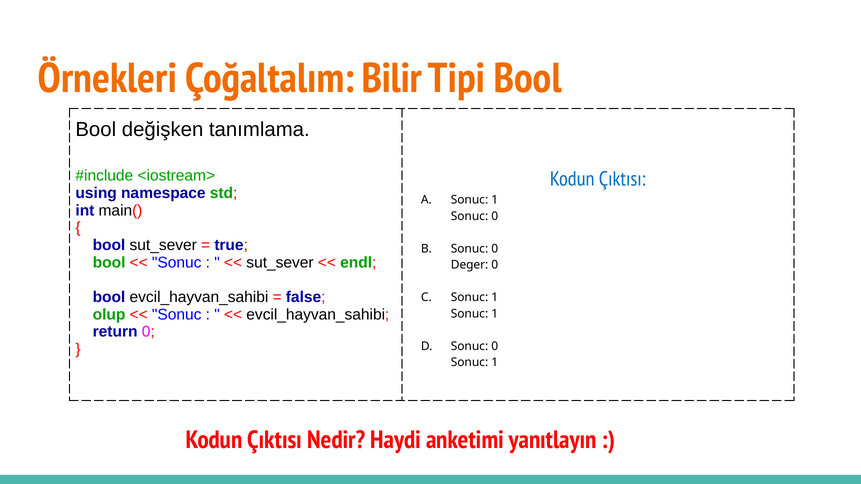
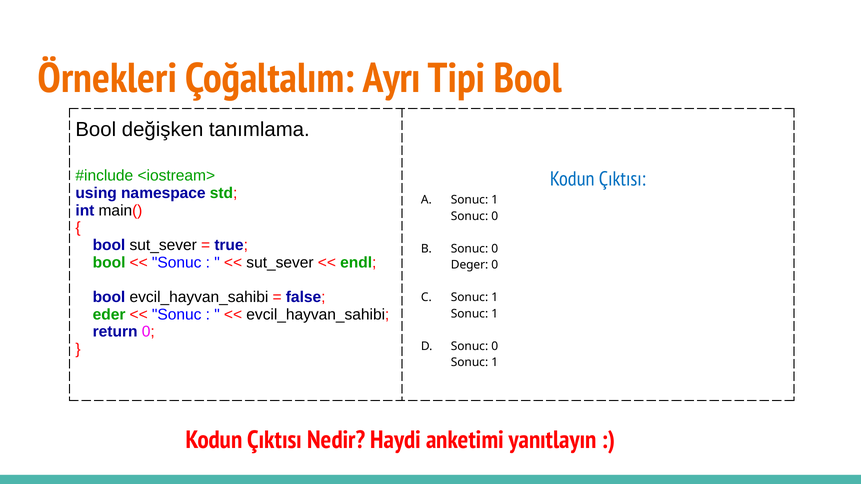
Bilir: Bilir -> Ayrı
olup: olup -> eder
